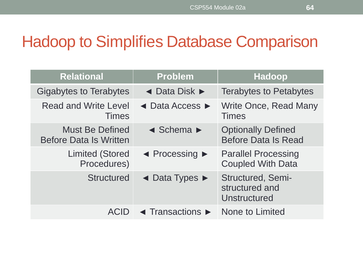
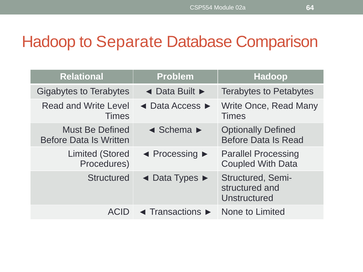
Simplifies: Simplifies -> Separate
Disk: Disk -> Built
